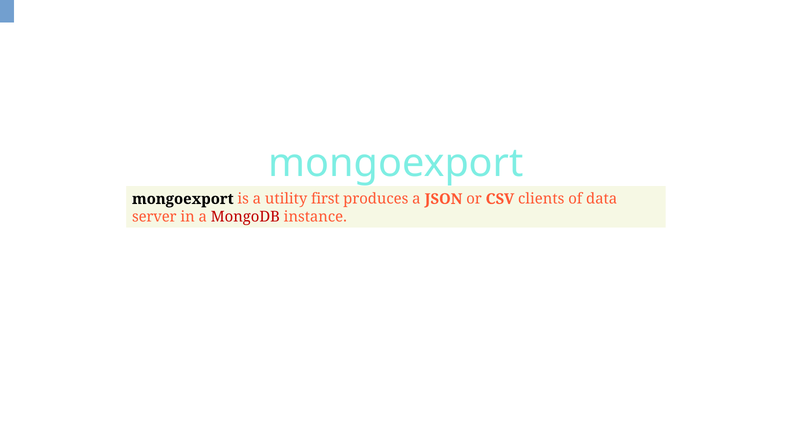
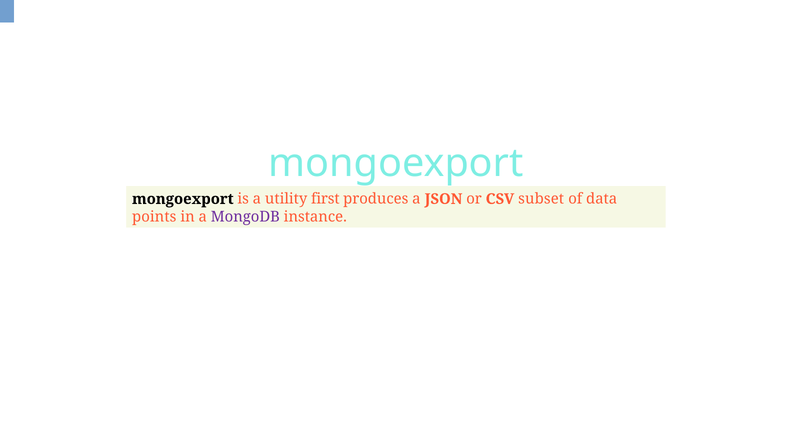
clients: clients -> subset
server: server -> points
MongoDB colour: red -> purple
